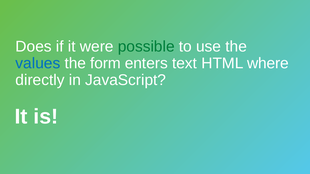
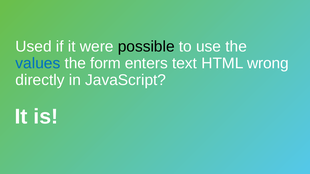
Does: Does -> Used
possible colour: green -> black
where: where -> wrong
